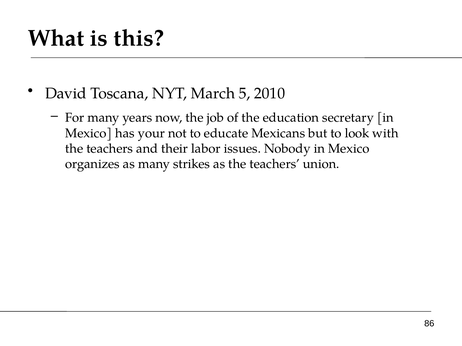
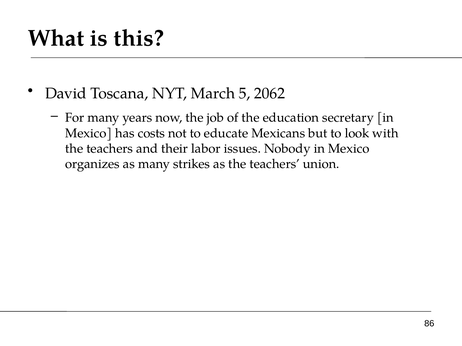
2010: 2010 -> 2062
your: your -> costs
